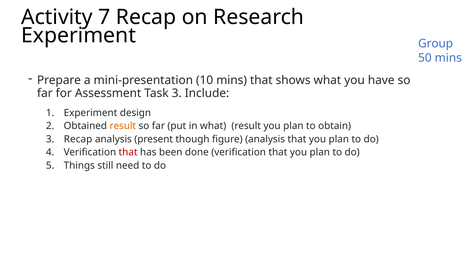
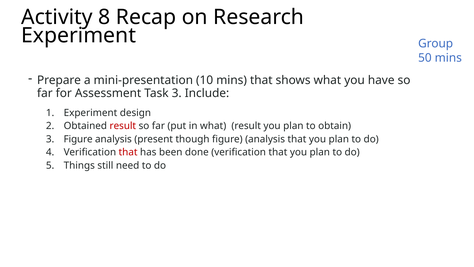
7: 7 -> 8
result at (123, 126) colour: orange -> red
3 Recap: Recap -> Figure
